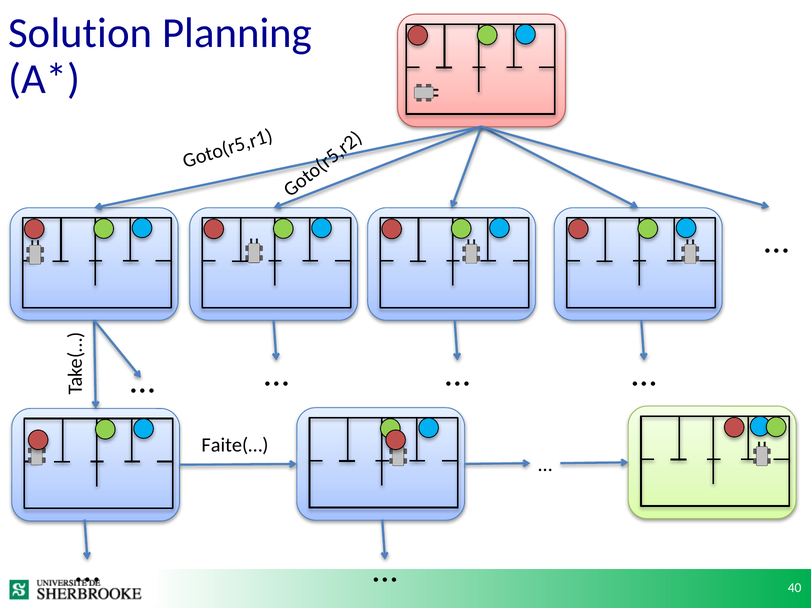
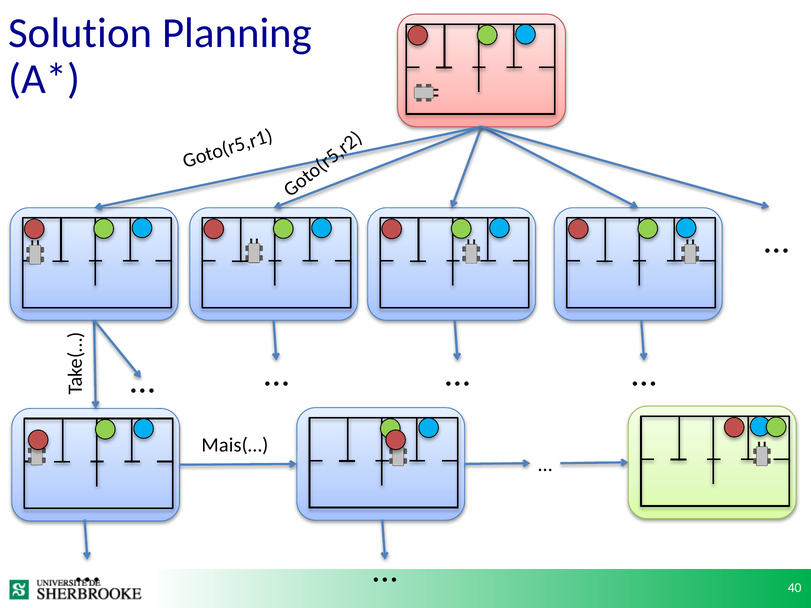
Faite(…: Faite(… -> Mais(…
